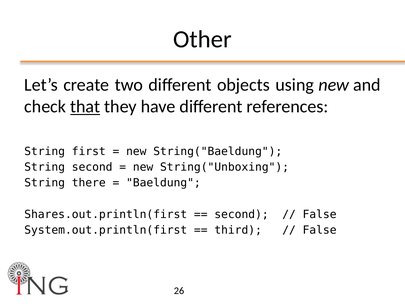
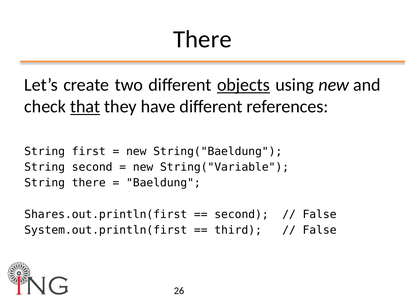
Other at (202, 39): Other -> There
objects underline: none -> present
String("Unboxing: String("Unboxing -> String("Variable
